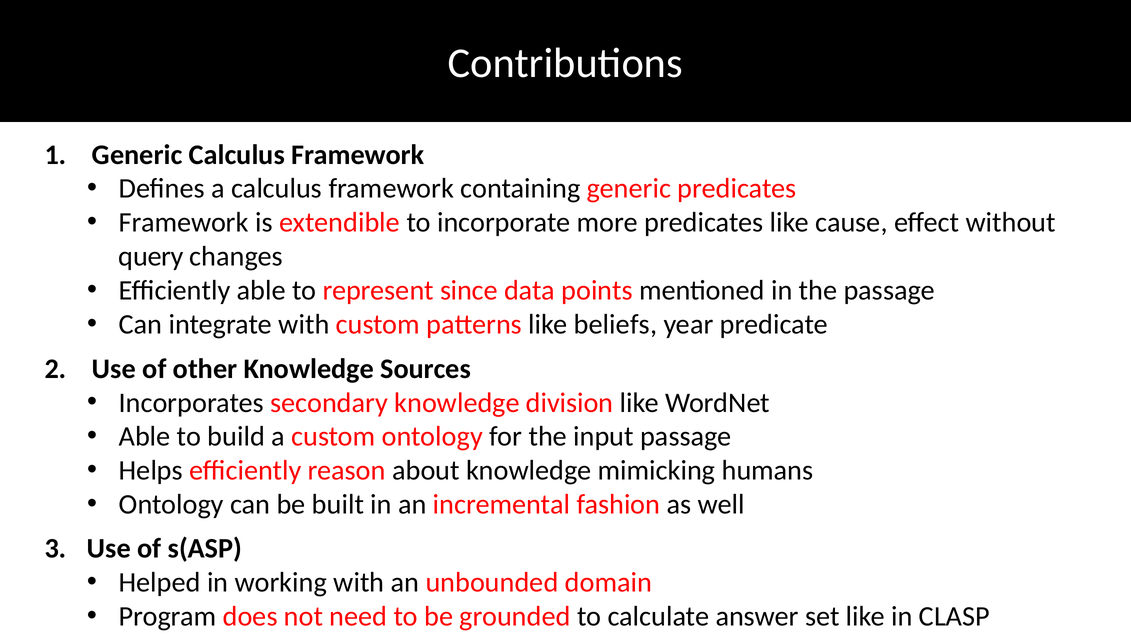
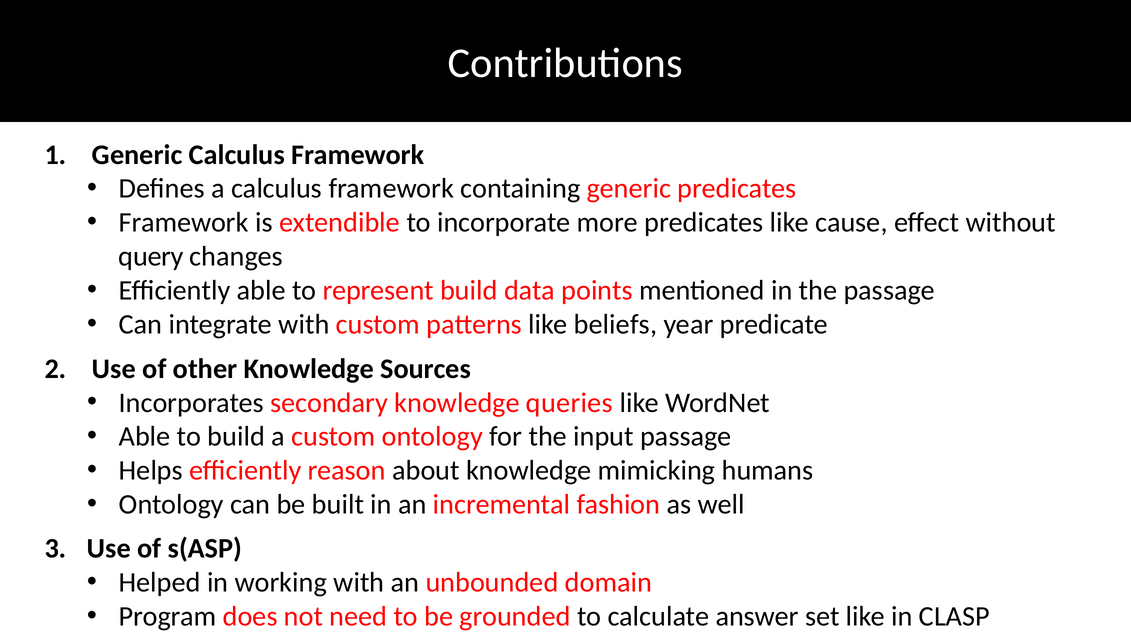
represent since: since -> build
division: division -> queries
